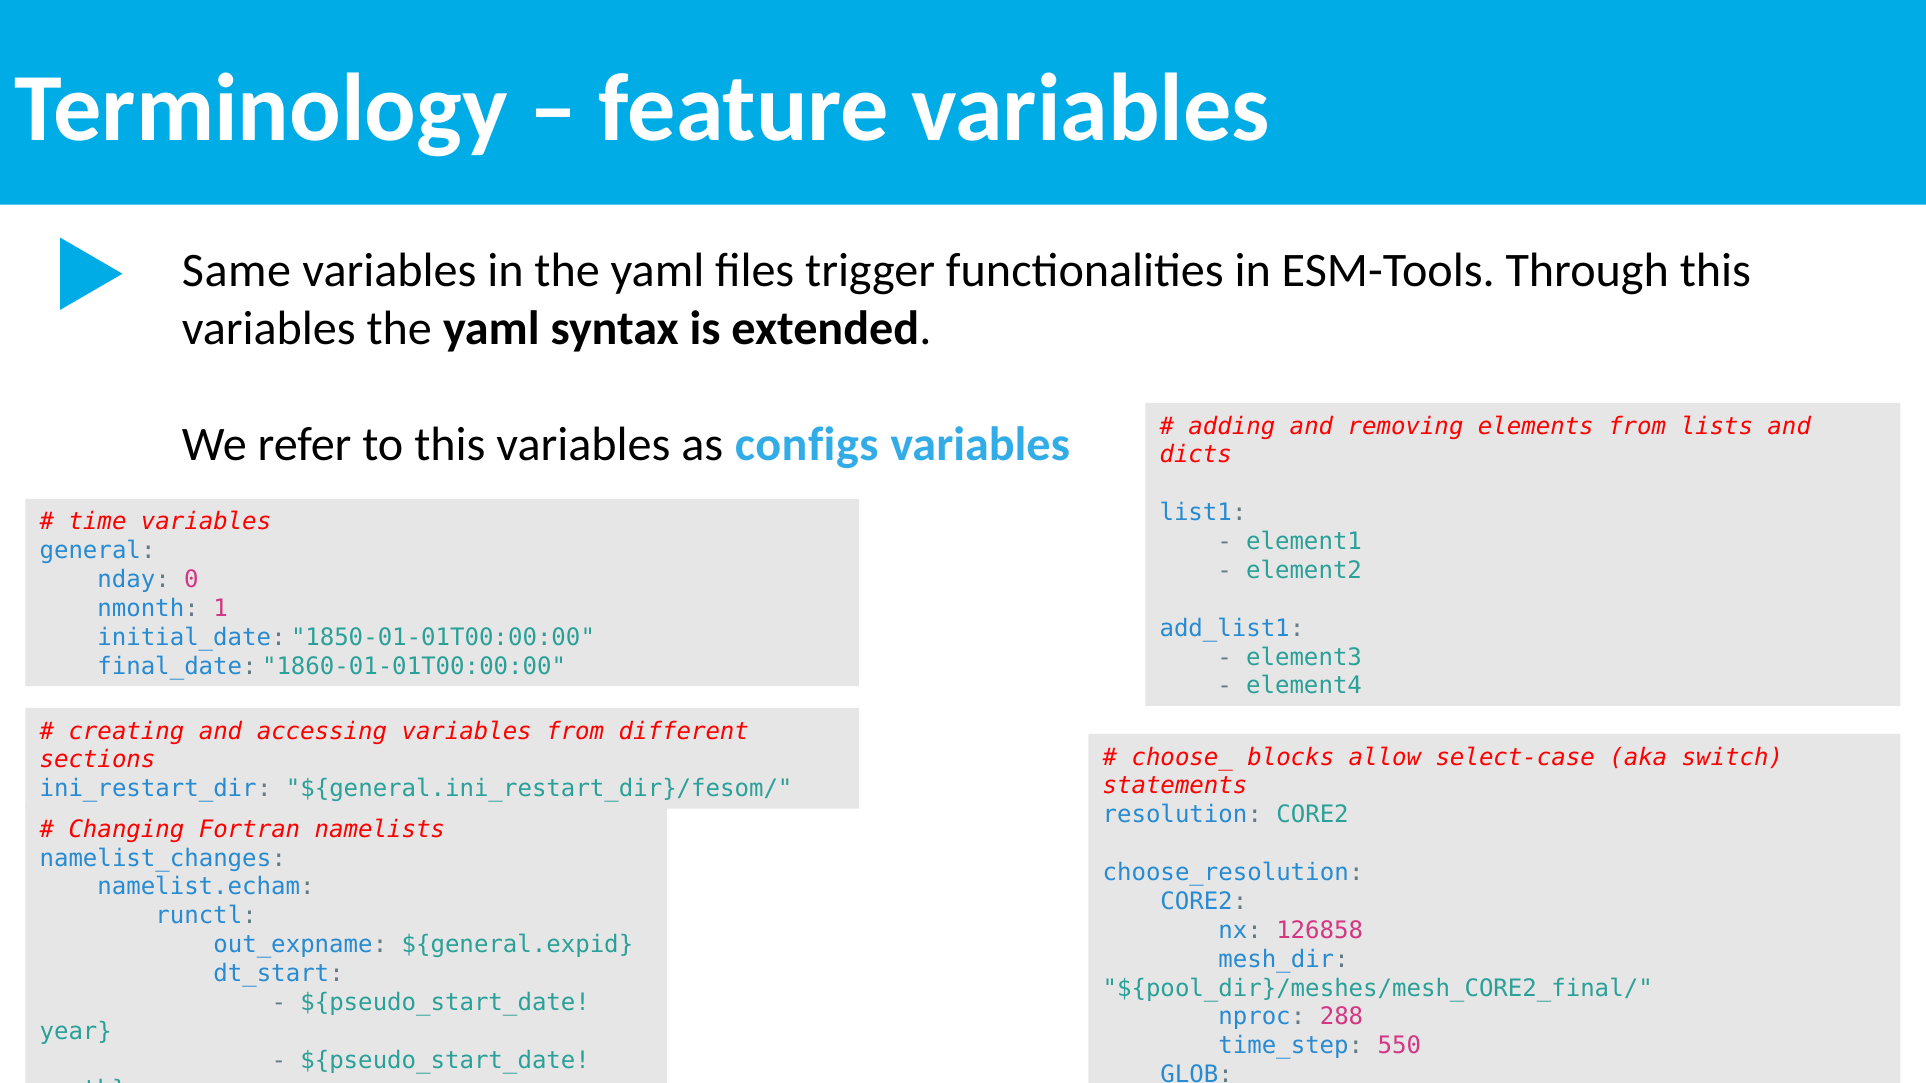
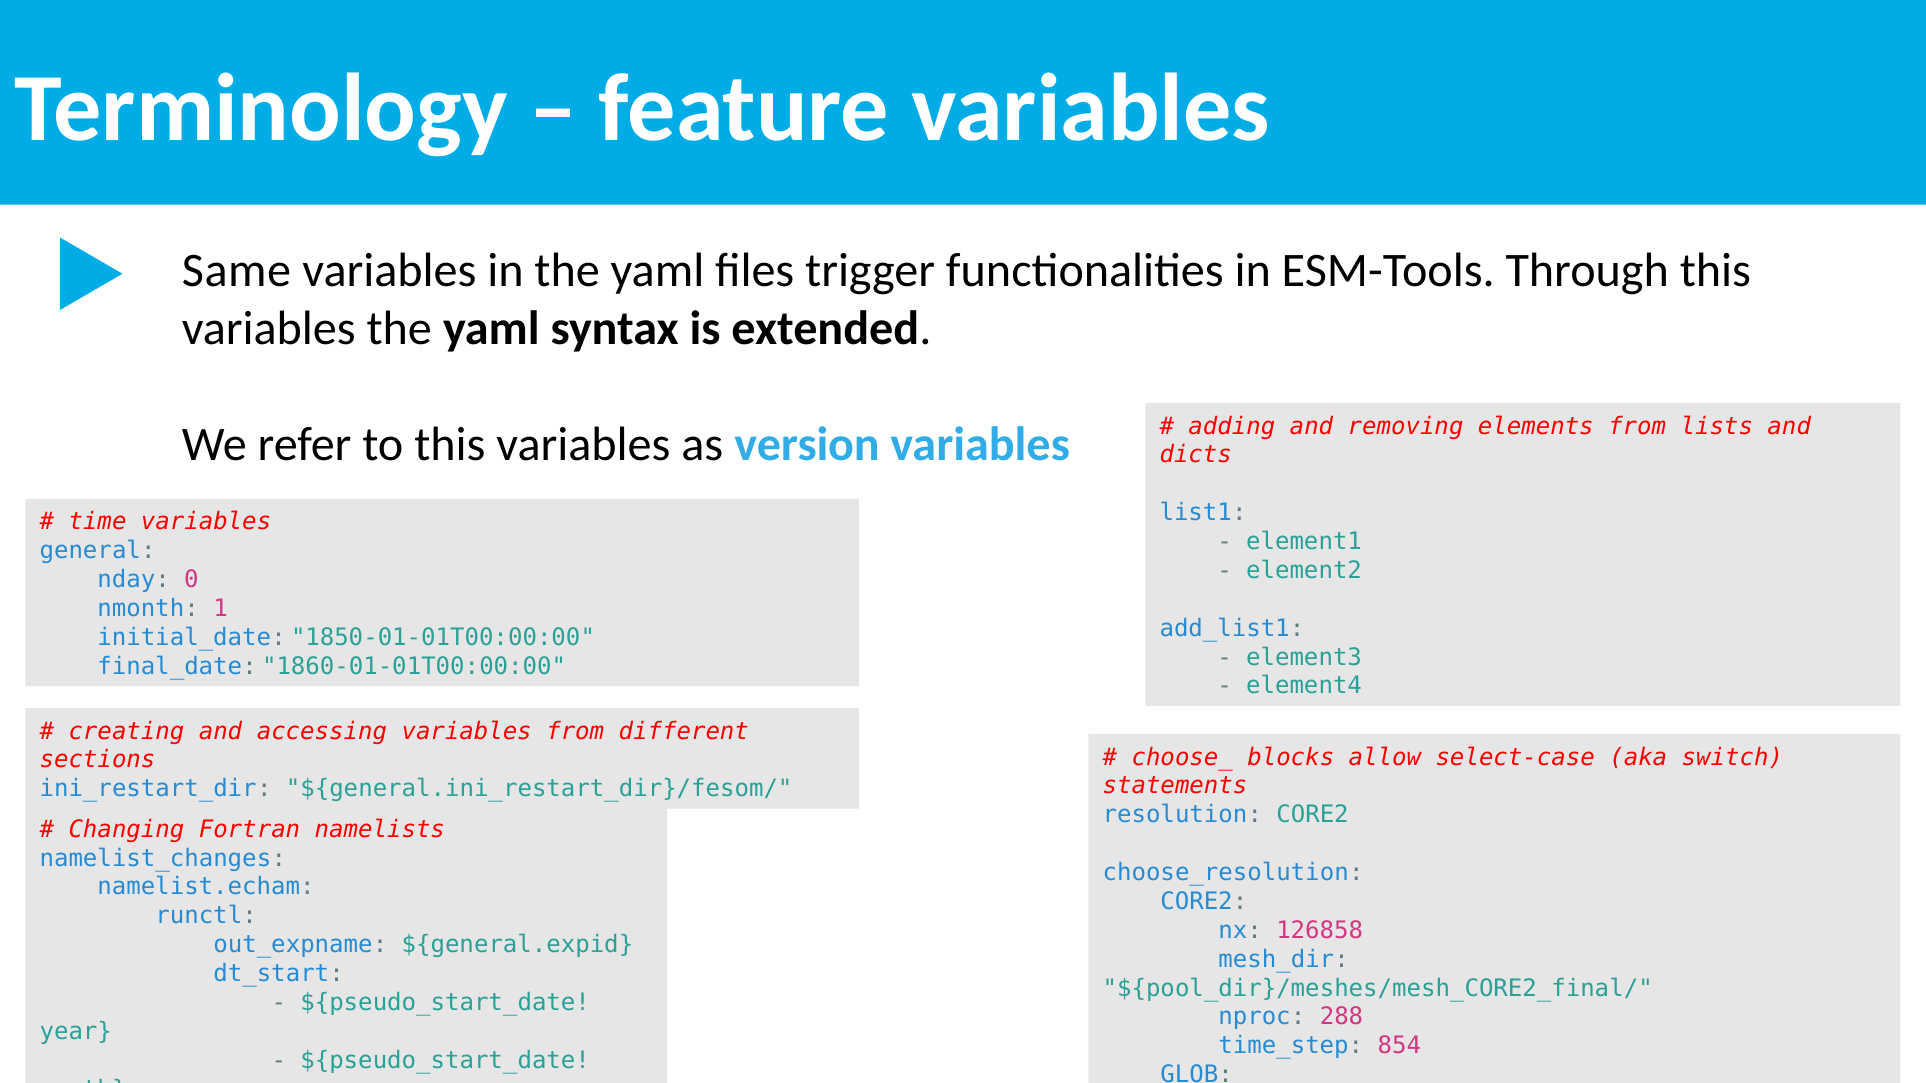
configs: configs -> version
550: 550 -> 854
